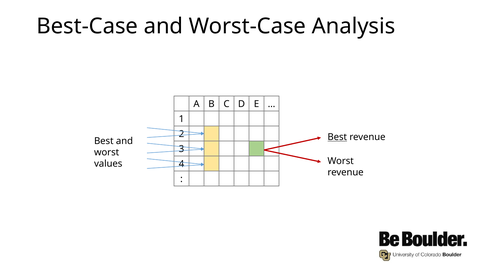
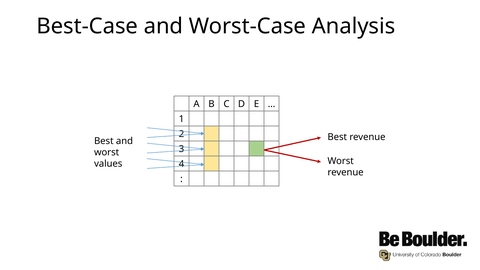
Best at (337, 137) underline: present -> none
